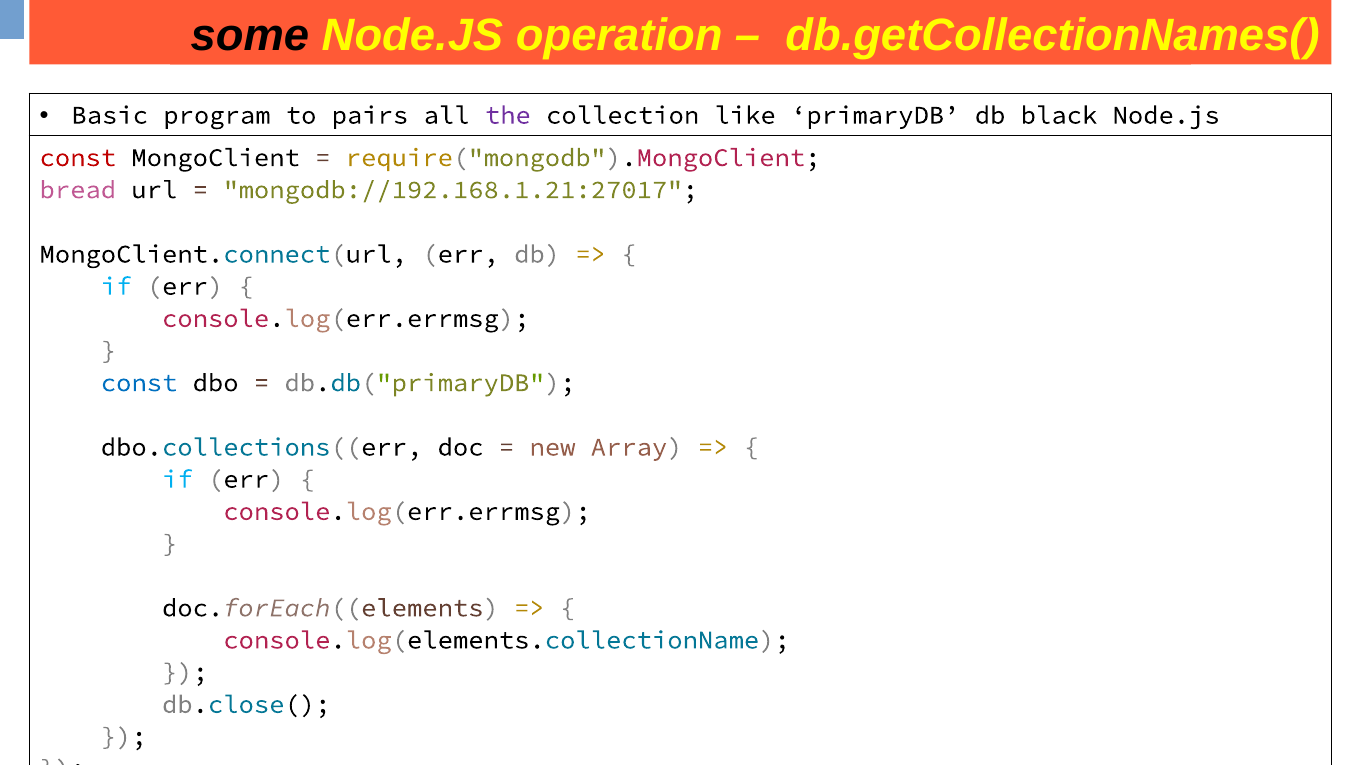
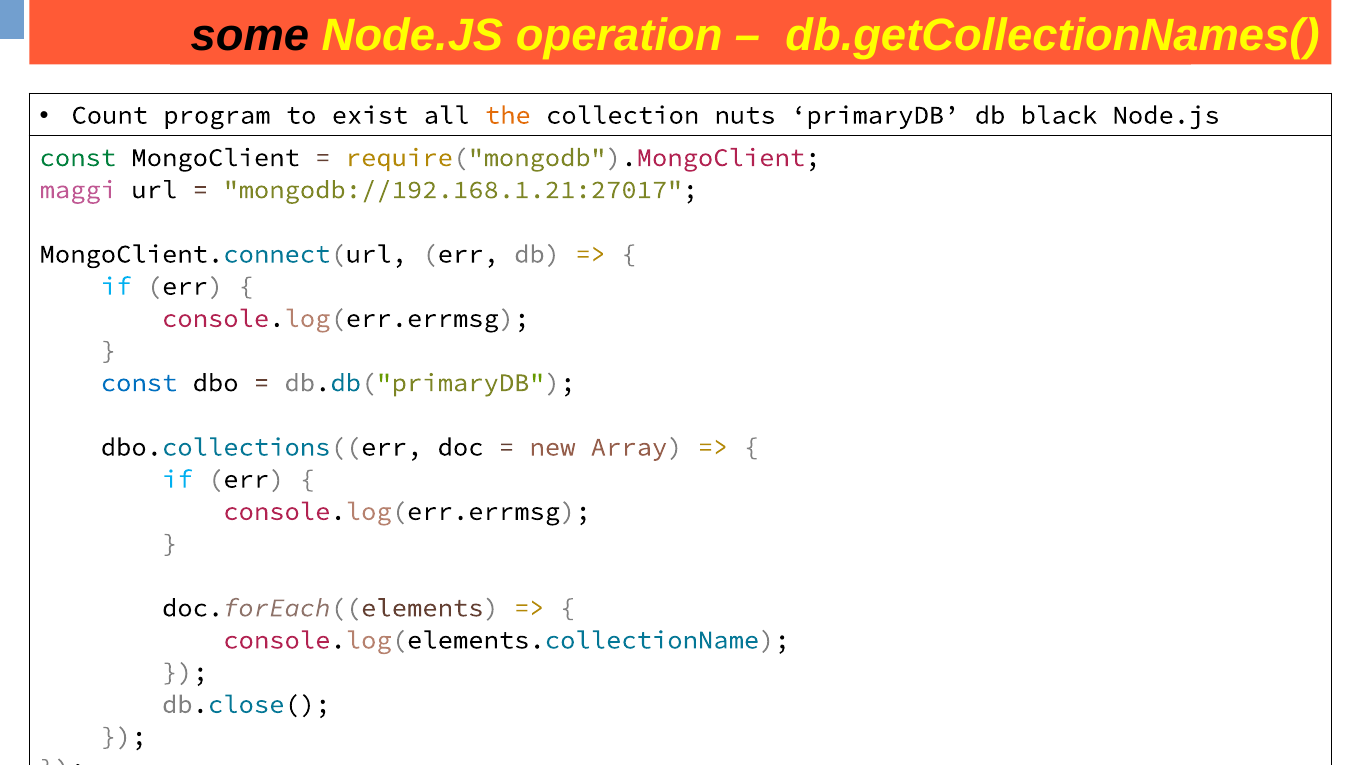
Basic: Basic -> Count
pairs: pairs -> exist
the colour: purple -> orange
like: like -> nuts
const at (78, 158) colour: red -> green
bread: bread -> maggi
